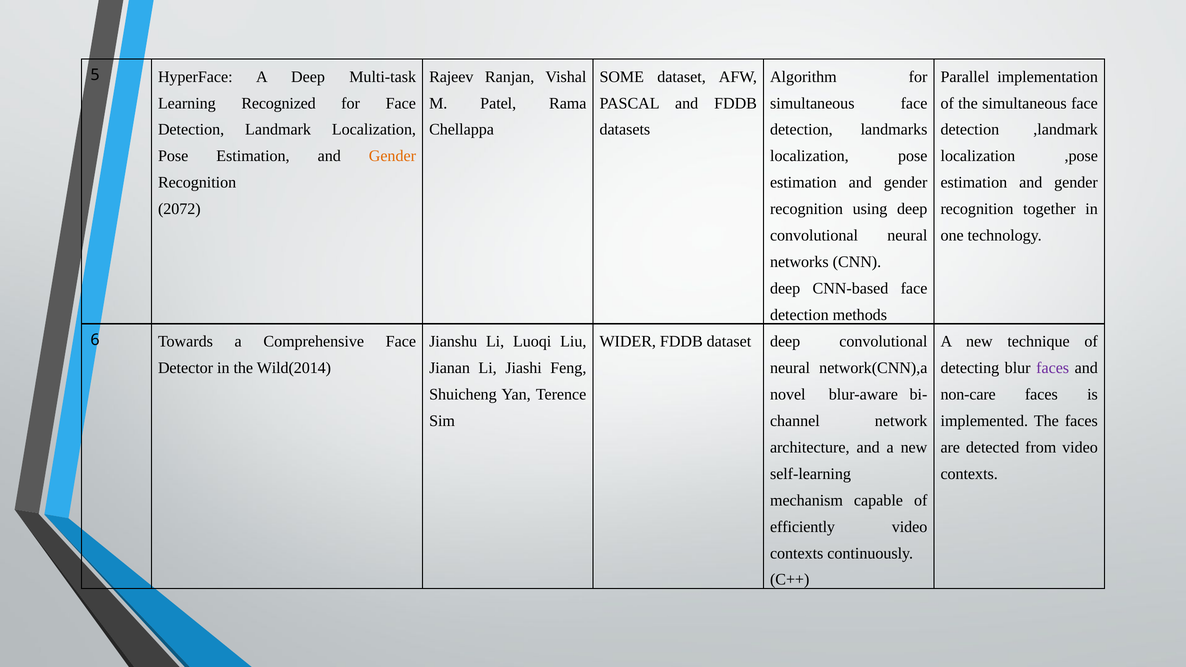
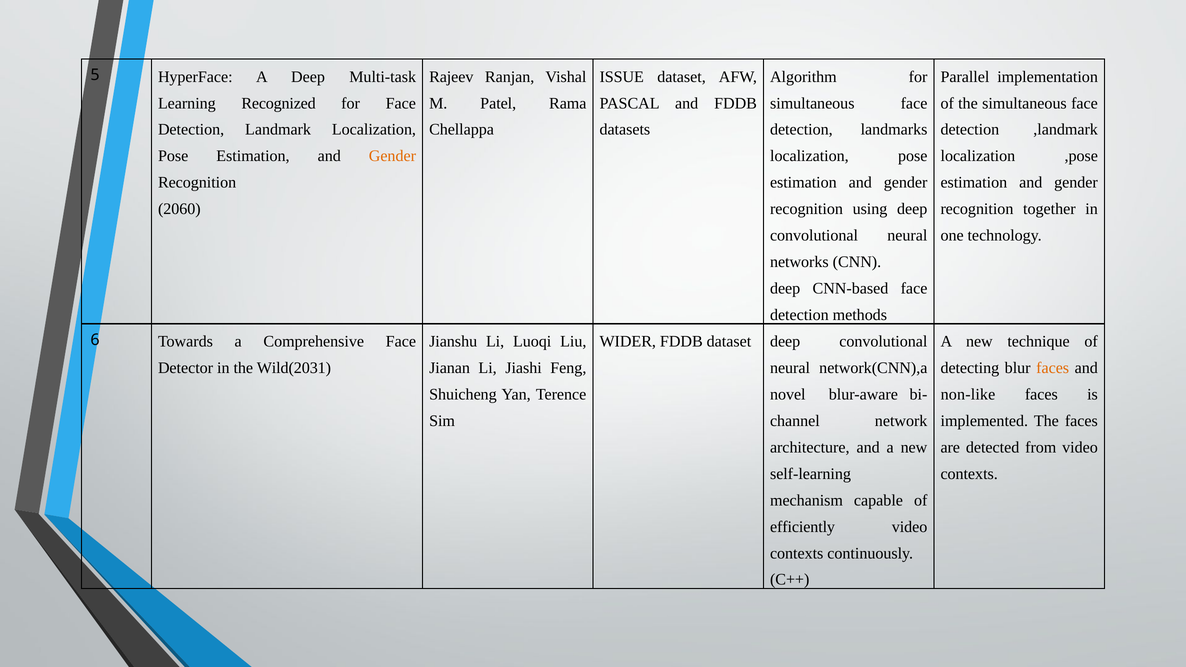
SOME: SOME -> ISSUE
2072: 2072 -> 2060
Wild(2014: Wild(2014 -> Wild(2031
faces at (1053, 368) colour: purple -> orange
non-care: non-care -> non-like
